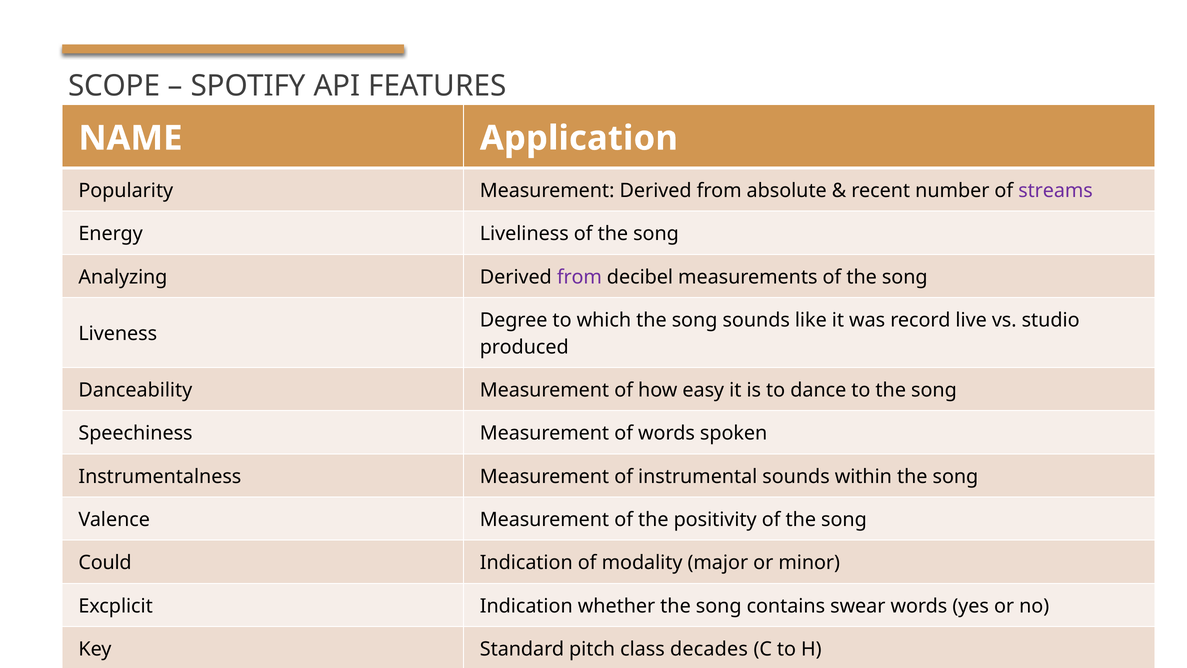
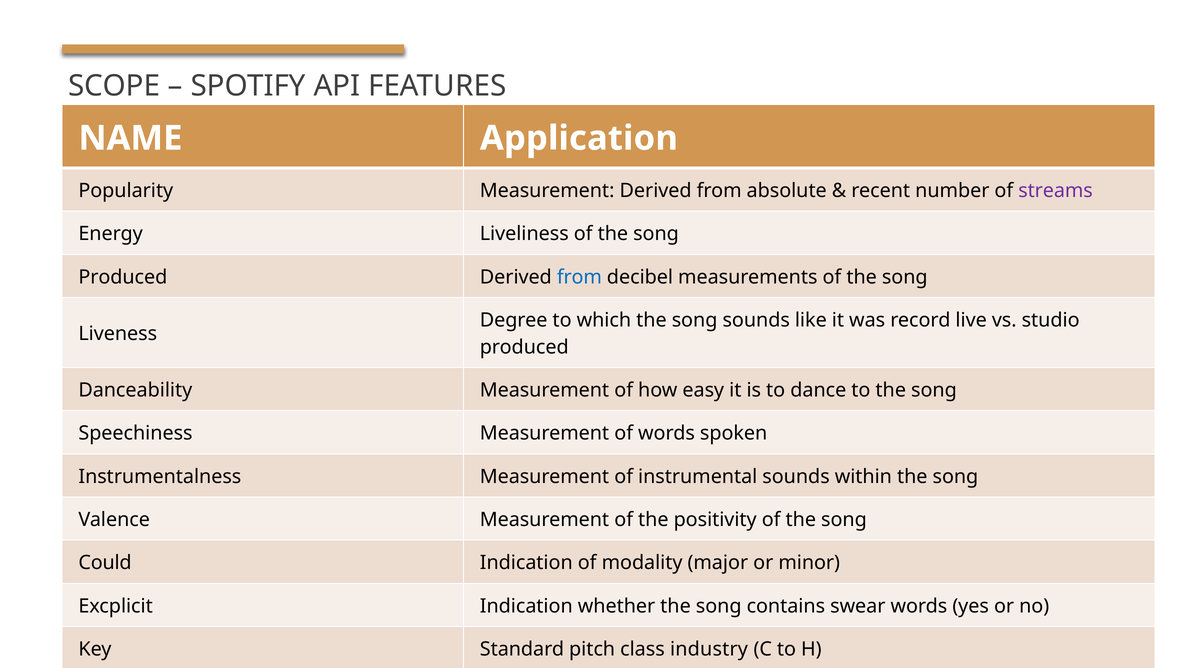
Analyzing at (123, 277): Analyzing -> Produced
from at (579, 277) colour: purple -> blue
decades: decades -> industry
